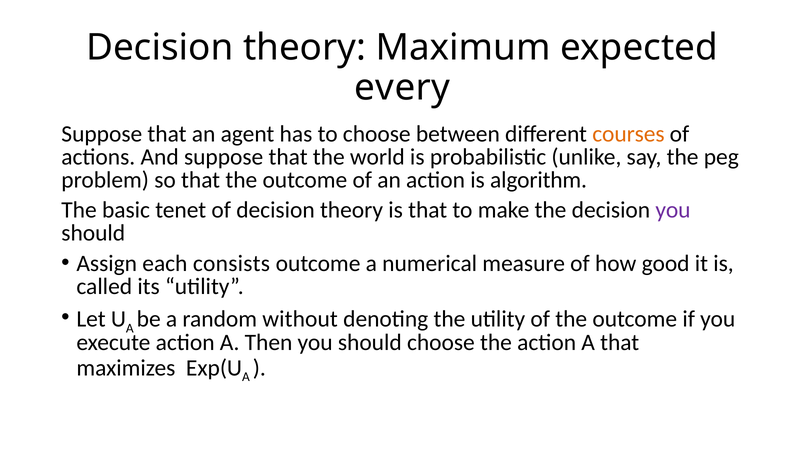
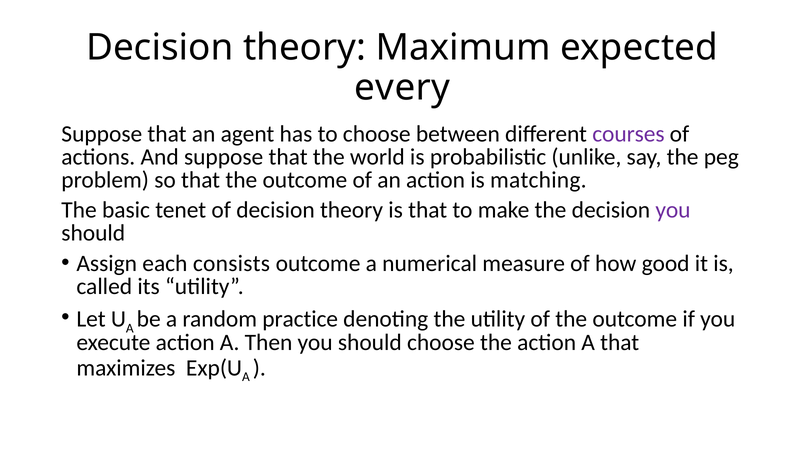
courses colour: orange -> purple
algorithm: algorithm -> matching
without: without -> practice
